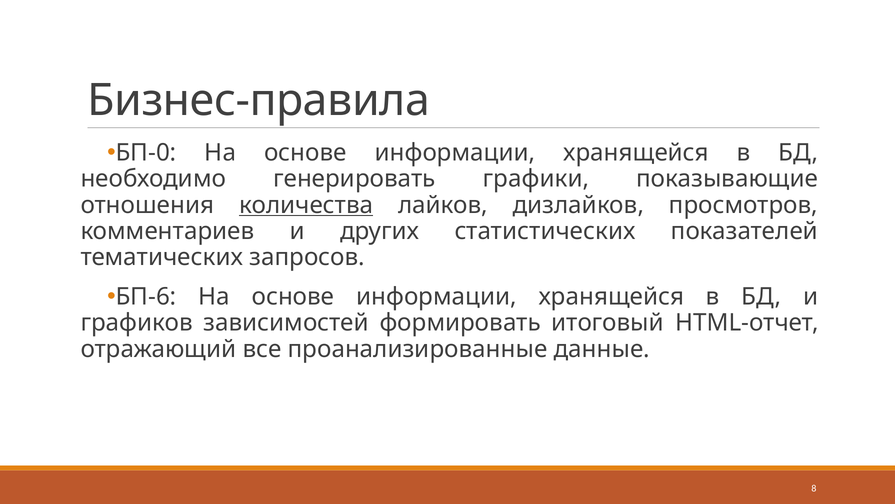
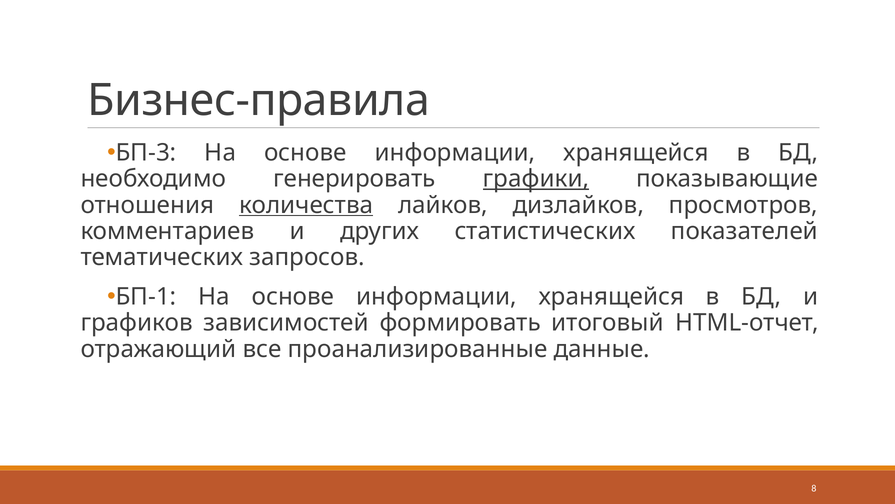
БП-0: БП-0 -> БП-3
графики underline: none -> present
БП-6: БП-6 -> БП-1
